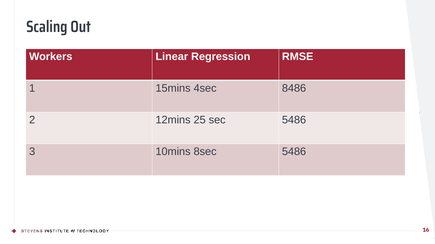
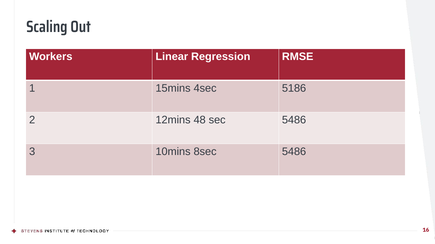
8486: 8486 -> 5186
25: 25 -> 48
